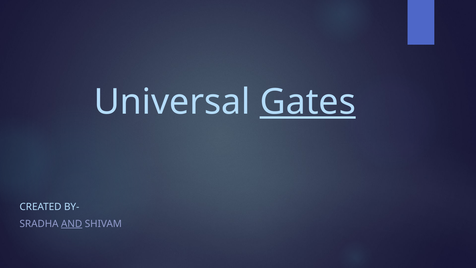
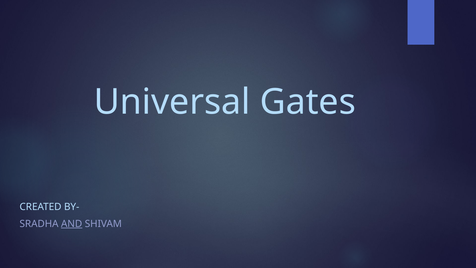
Gates underline: present -> none
